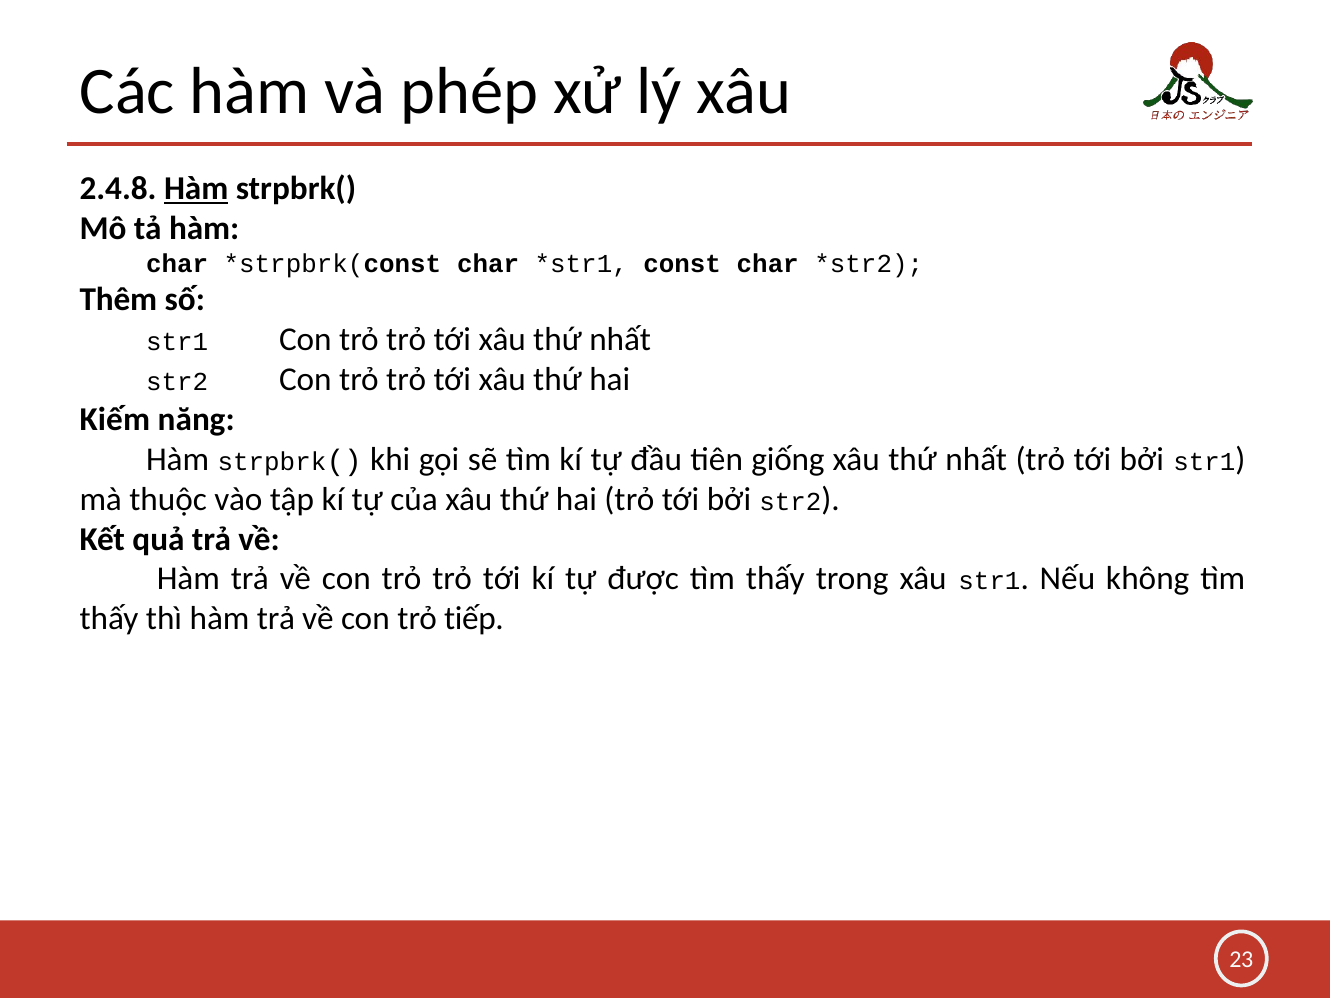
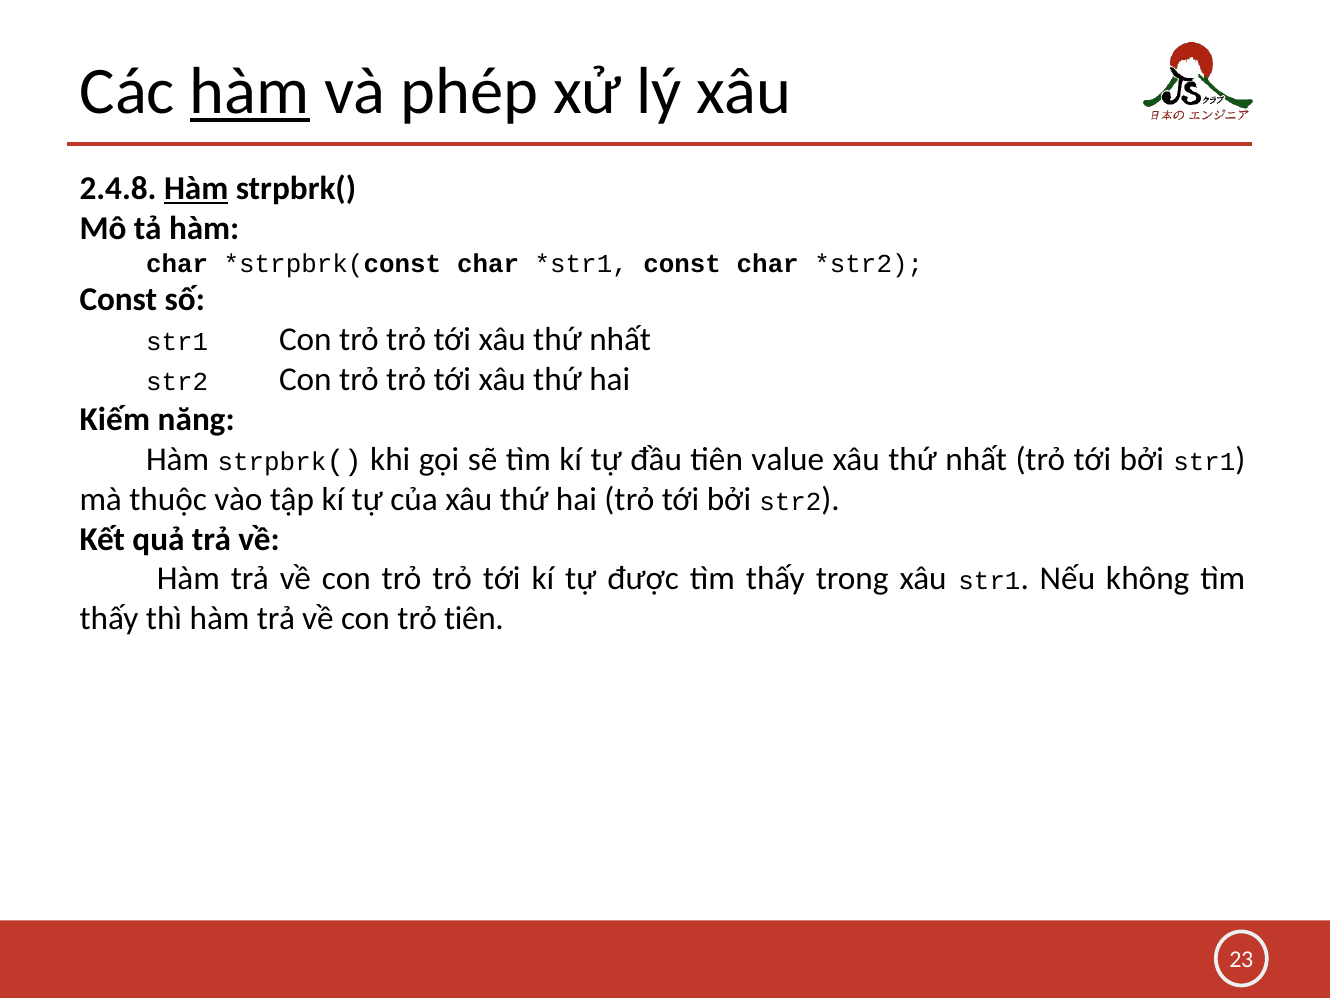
hàm at (250, 91) underline: none -> present
Thêm at (118, 299): Thêm -> Const
giống: giống -> value
trỏ tiếp: tiếp -> tiên
